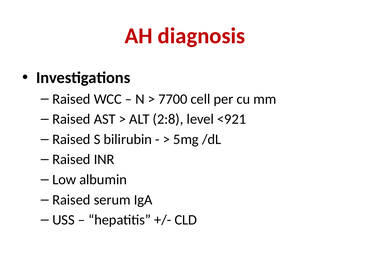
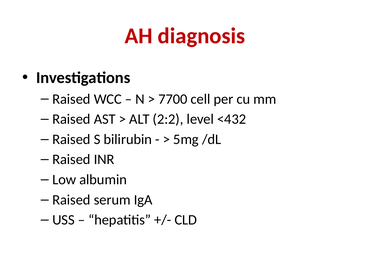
2:8: 2:8 -> 2:2
<921: <921 -> <432
